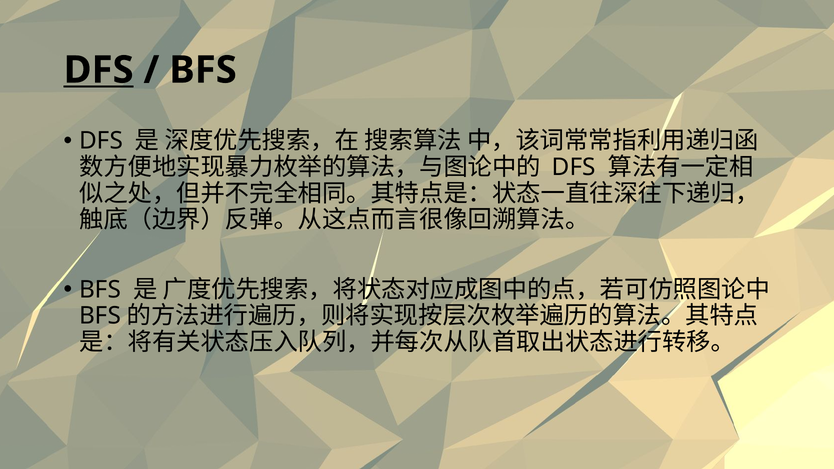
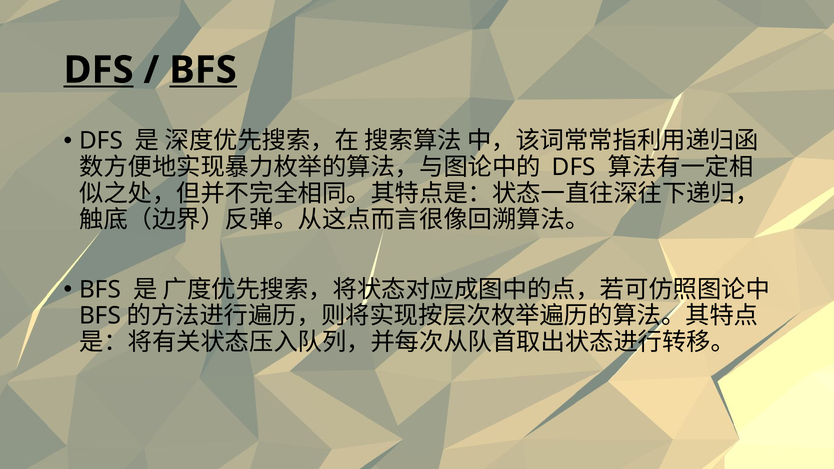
BFS at (203, 70) underline: none -> present
